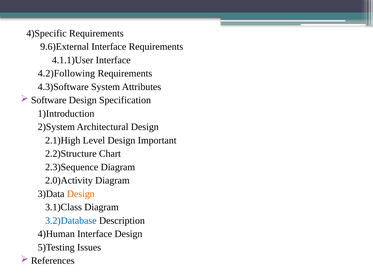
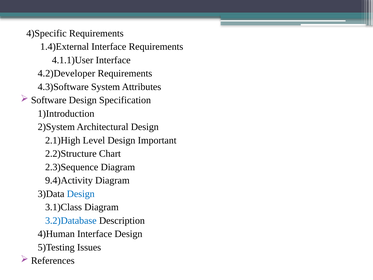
9.6)External: 9.6)External -> 1.4)External
4.2)Following: 4.2)Following -> 4.2)Developer
2.0)Activity: 2.0)Activity -> 9.4)Activity
Design at (81, 194) colour: orange -> blue
